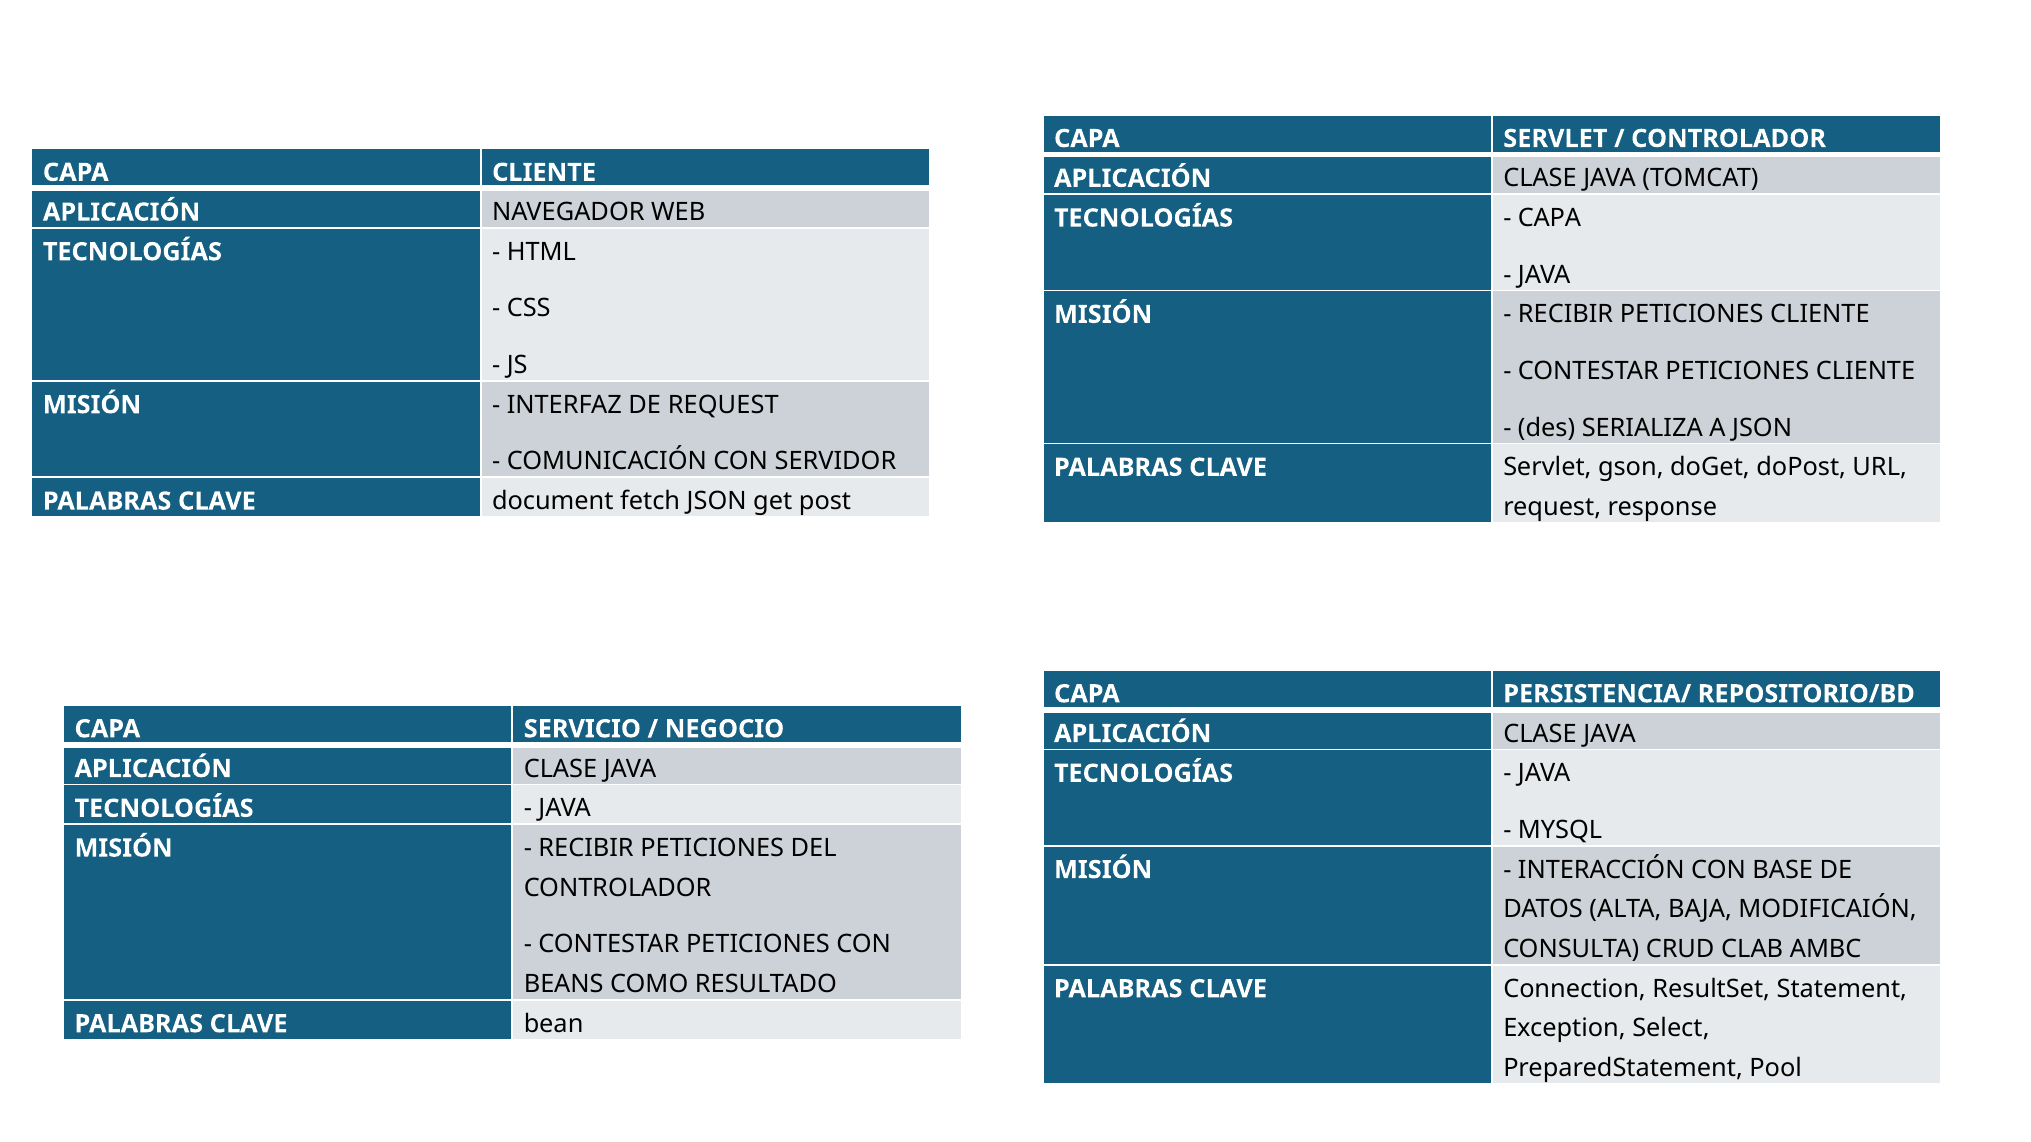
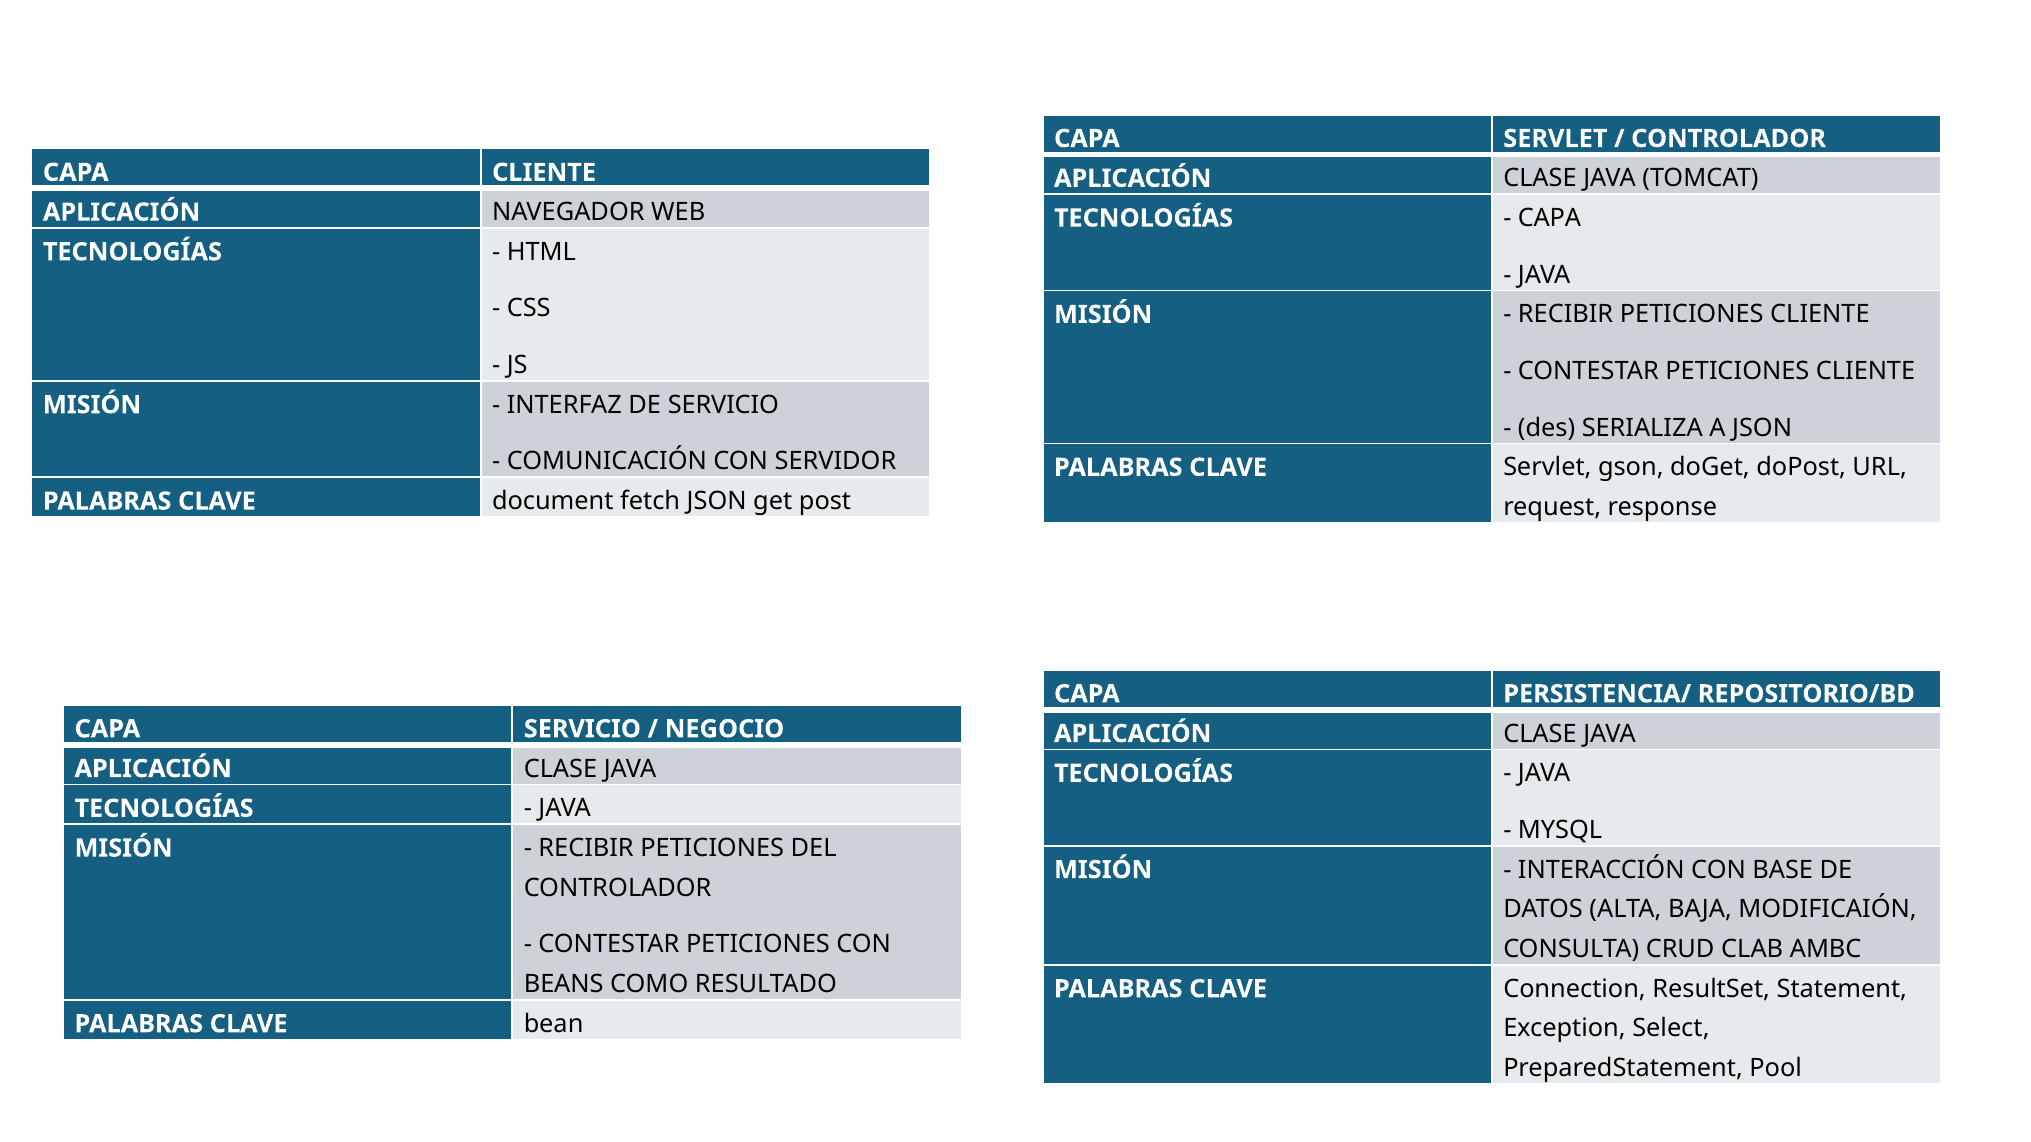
DE REQUEST: REQUEST -> SERVICIO
